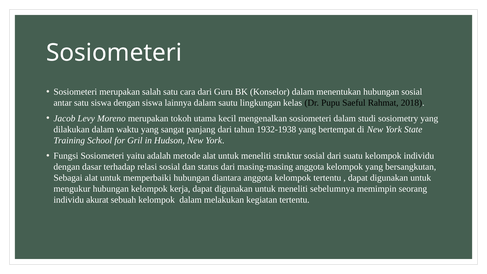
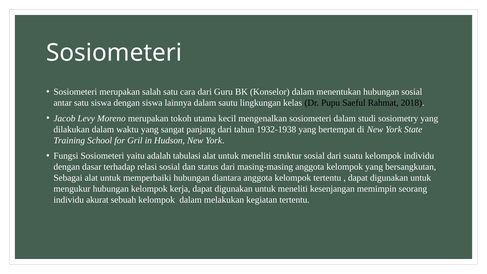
metode: metode -> tabulasi
sebelumnya: sebelumnya -> kesenjangan
